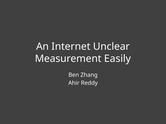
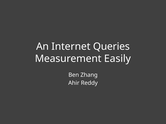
Unclear: Unclear -> Queries
